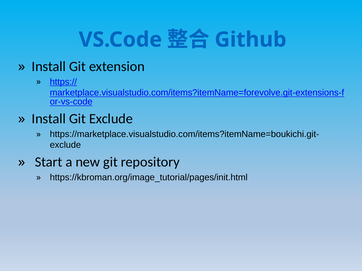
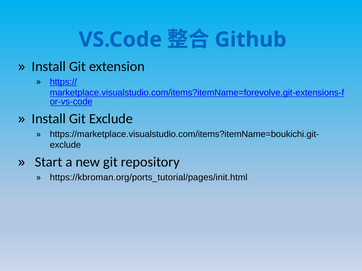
https://kbroman.org/image_tutorial/pages/init.html: https://kbroman.org/image_tutorial/pages/init.html -> https://kbroman.org/ports_tutorial/pages/init.html
